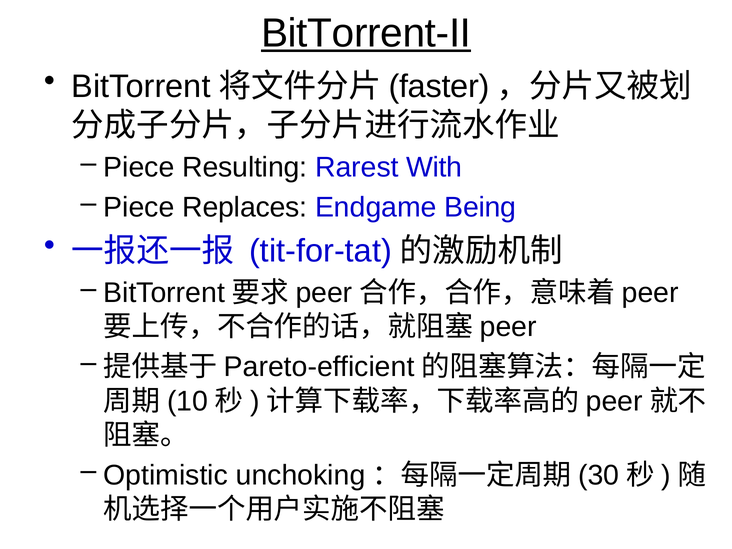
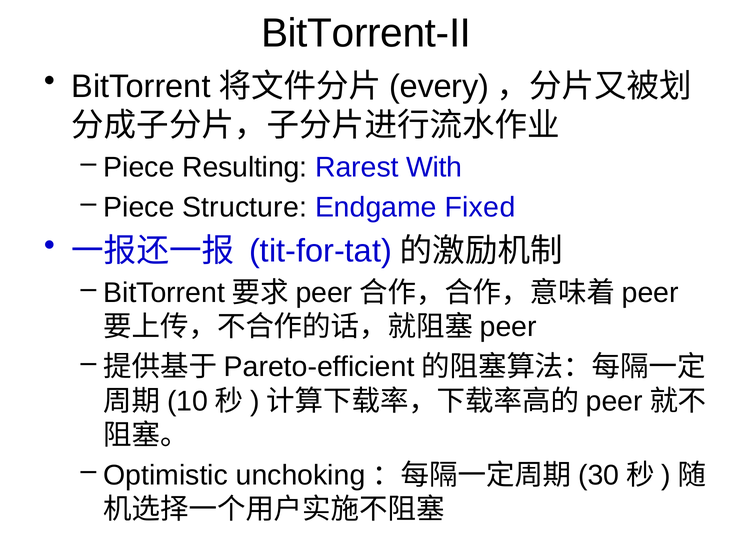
BitTorrent-II underline: present -> none
faster: faster -> every
Replaces: Replaces -> Structure
Being: Being -> Fixed
